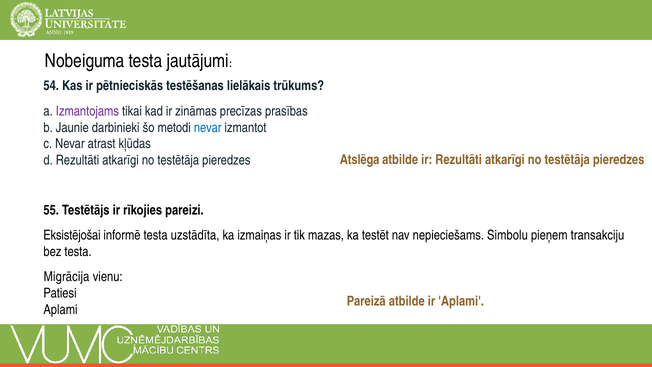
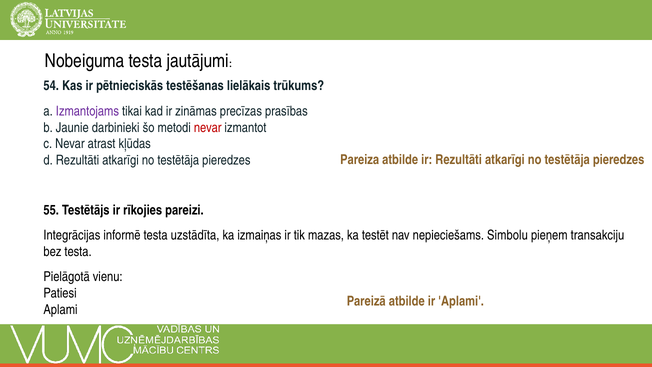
nevar at (208, 127) colour: blue -> red
Atslēga: Atslēga -> Pareiza
Eksistējošai: Eksistējošai -> Integrācijas
Migrācija: Migrācija -> Pielāgotā
